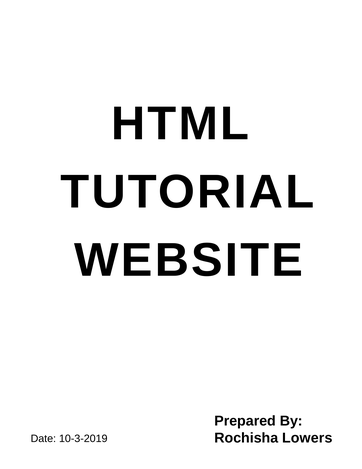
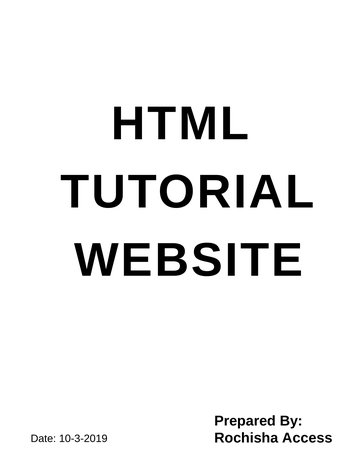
Lowers: Lowers -> Access
